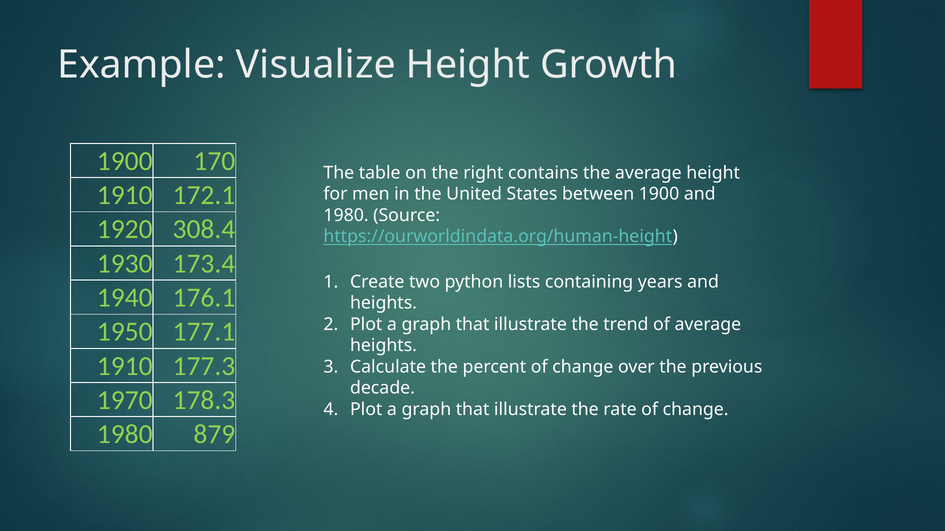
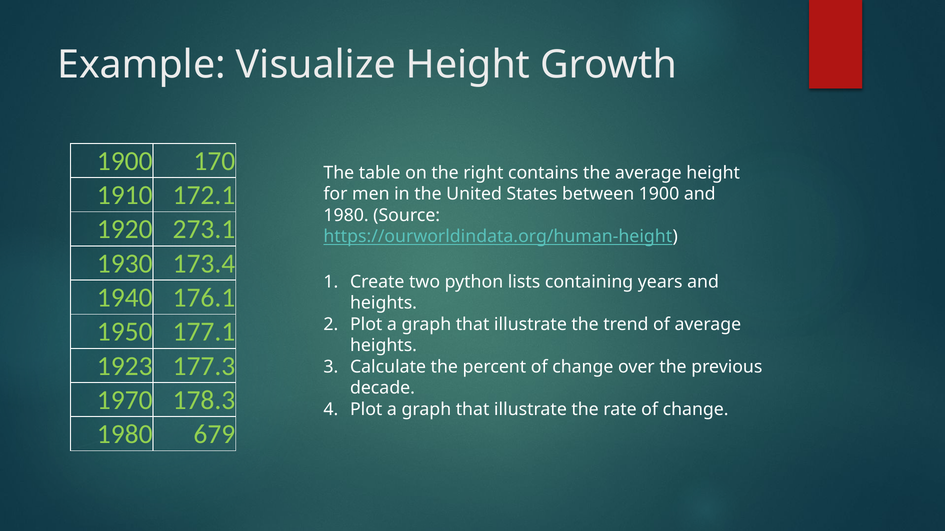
308.4: 308.4 -> 273.1
1910 at (125, 366): 1910 -> 1923
879: 879 -> 679
